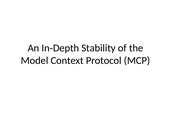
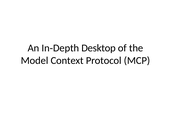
Stability: Stability -> Desktop
